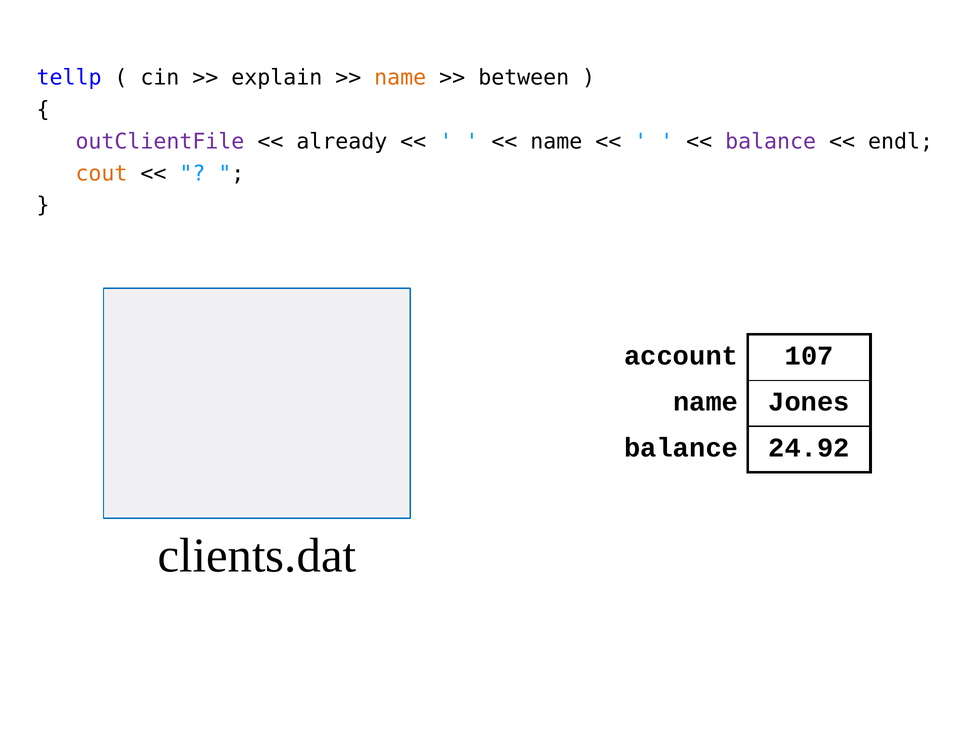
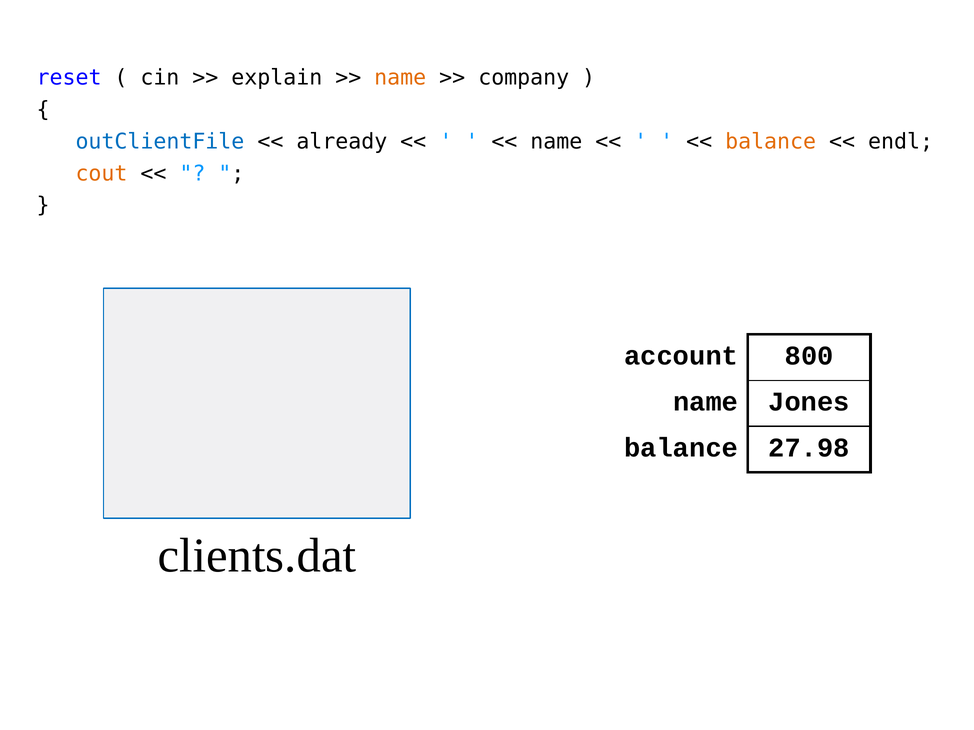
tellp: tellp -> reset
between: between -> company
outClientFile colour: purple -> blue
balance at (771, 142) colour: purple -> orange
107: 107 -> 800
24.92: 24.92 -> 27.98
